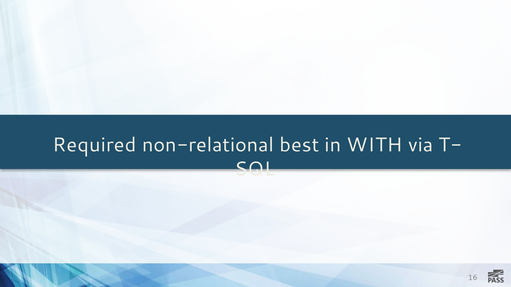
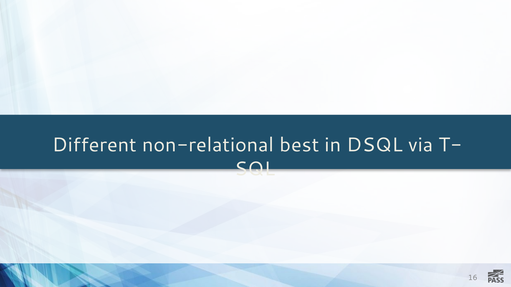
Required: Required -> Different
WITH: WITH -> DSQL
